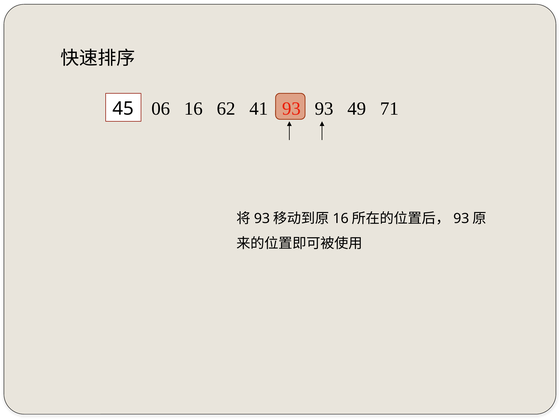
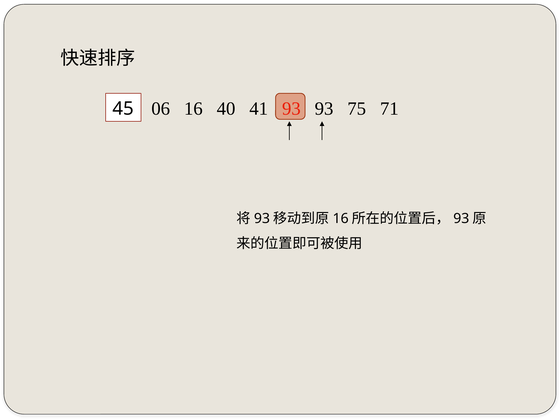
62: 62 -> 40
49: 49 -> 75
